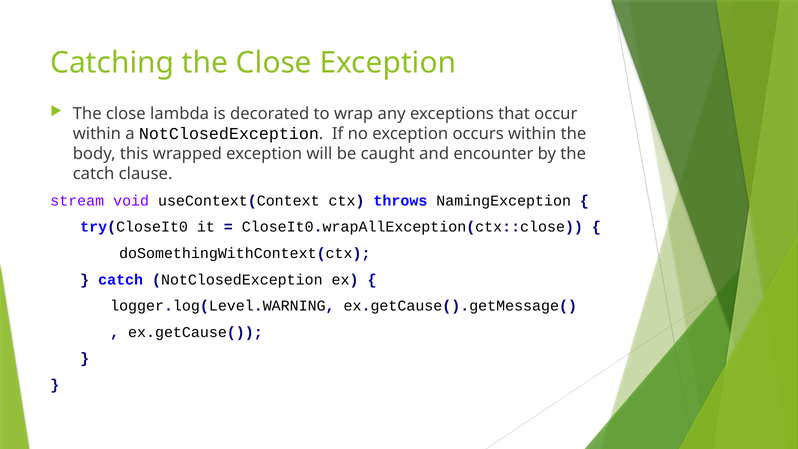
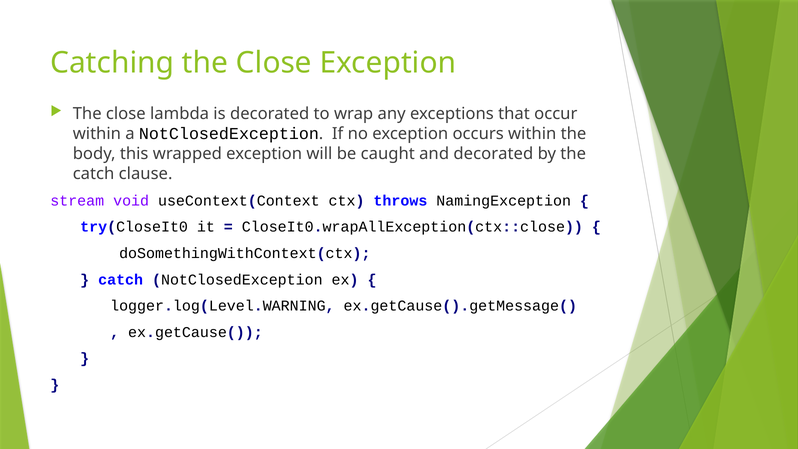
and encounter: encounter -> decorated
